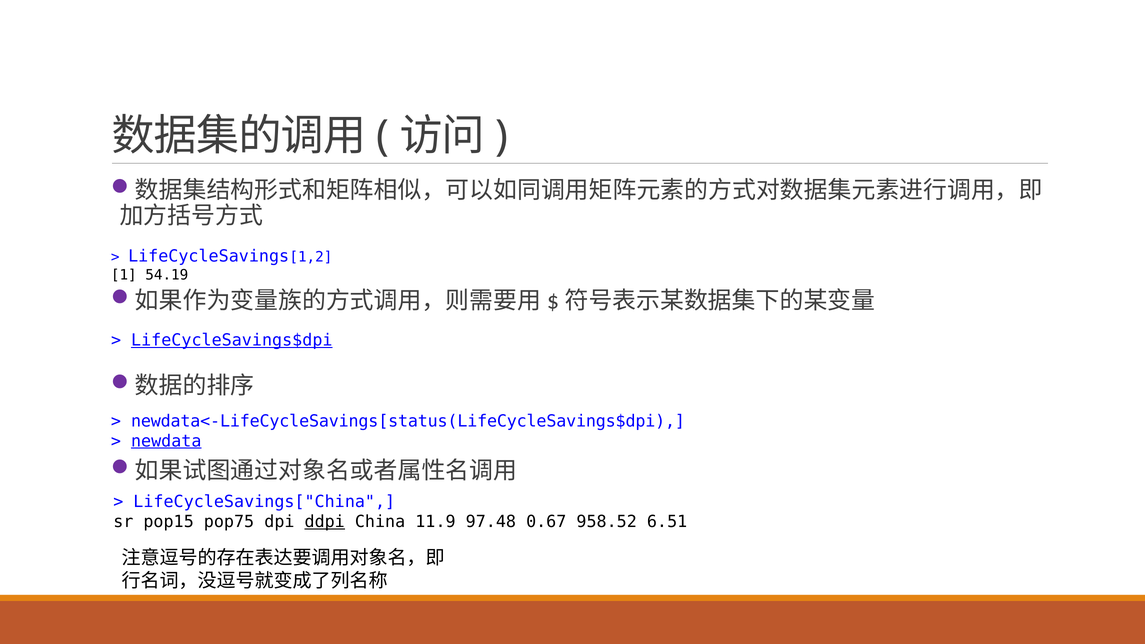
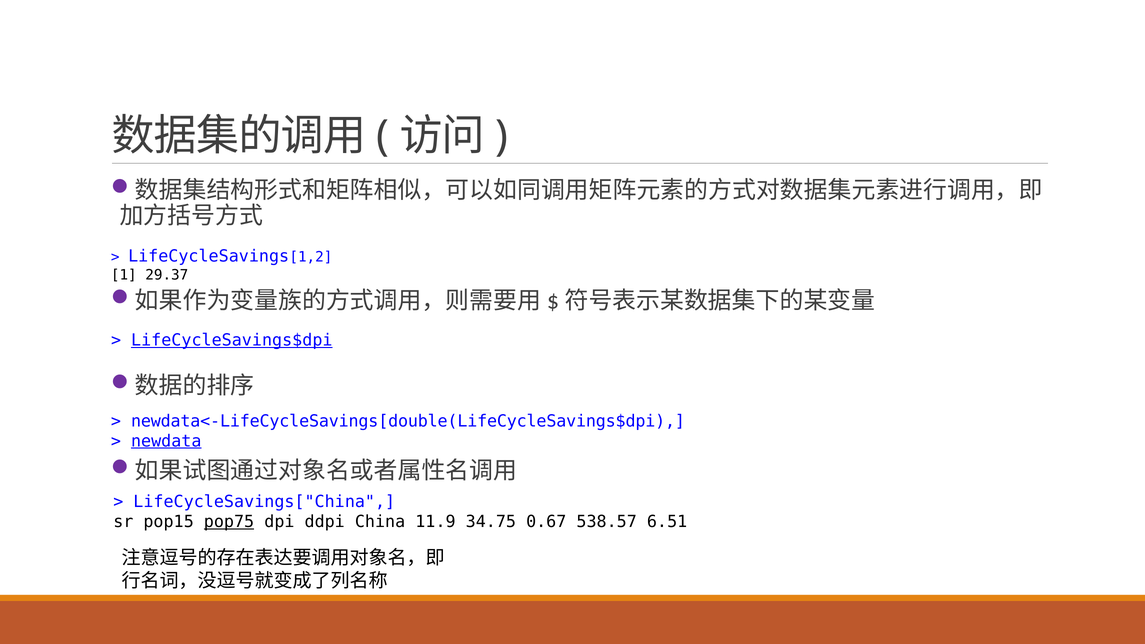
54.19: 54.19 -> 29.37
newdata<-LifeCycleSavings[status(LifeCycleSavings$dpi: newdata<-LifeCycleSavings[status(LifeCycleSavings$dpi -> newdata<-LifeCycleSavings[double(LifeCycleSavings$dpi
pop75 underline: none -> present
ddpi underline: present -> none
97.48: 97.48 -> 34.75
958.52: 958.52 -> 538.57
